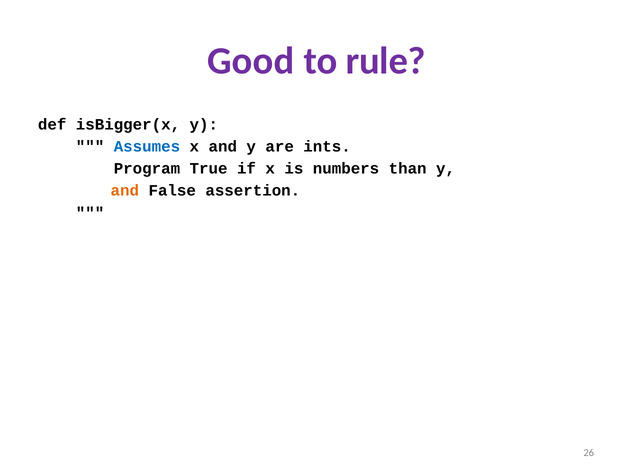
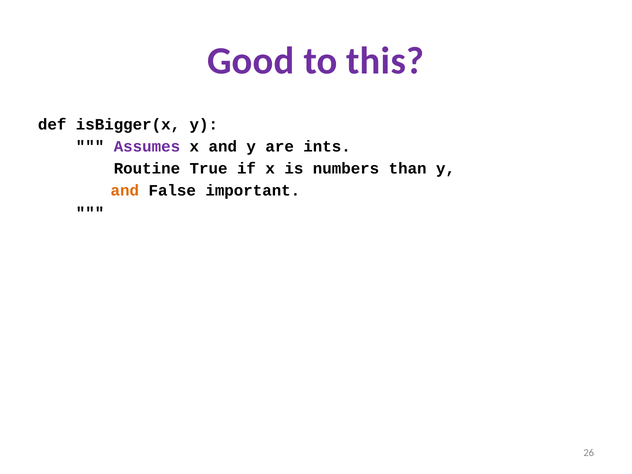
rule: rule -> this
Assumes colour: blue -> purple
Program: Program -> Routine
assertion: assertion -> important
